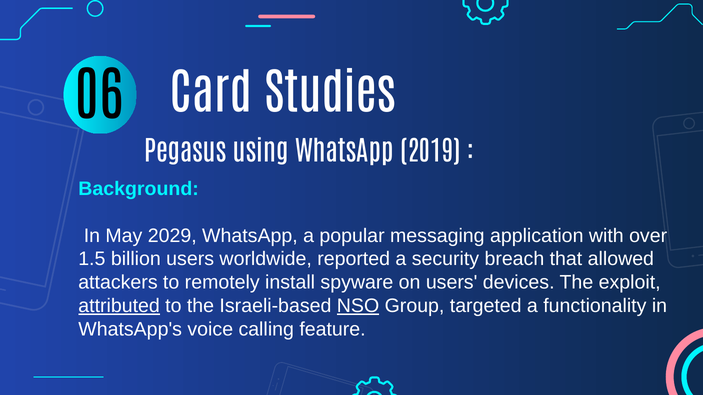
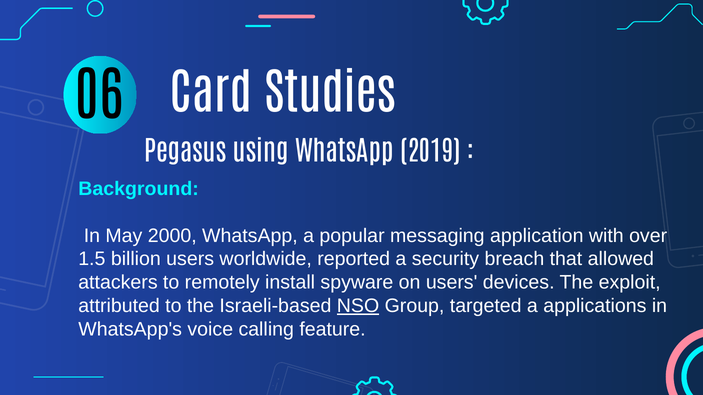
2029: 2029 -> 2000
attributed underline: present -> none
functionality: functionality -> applications
